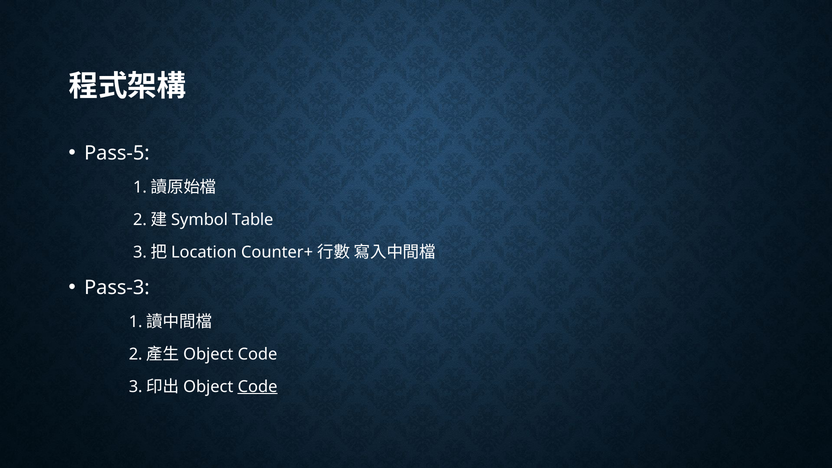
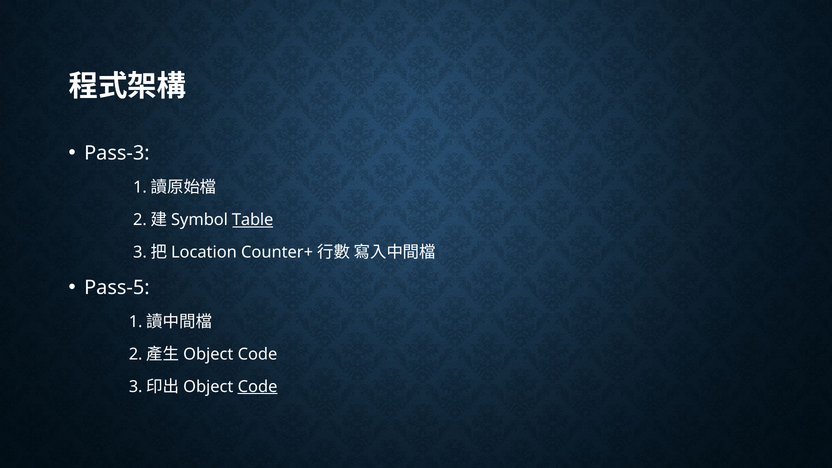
Pass-5: Pass-5 -> Pass-3
Table underline: none -> present
Pass-3: Pass-3 -> Pass-5
